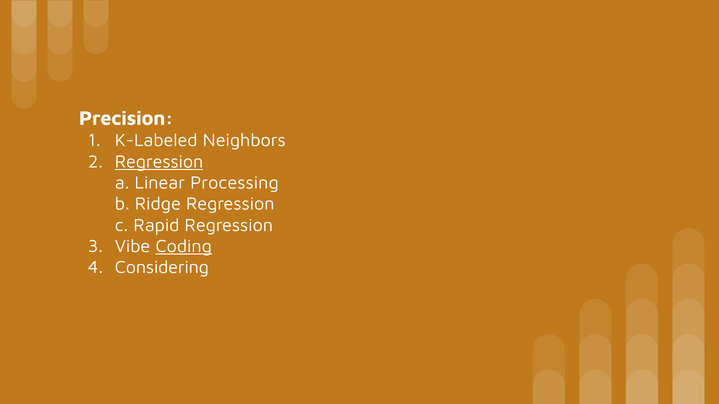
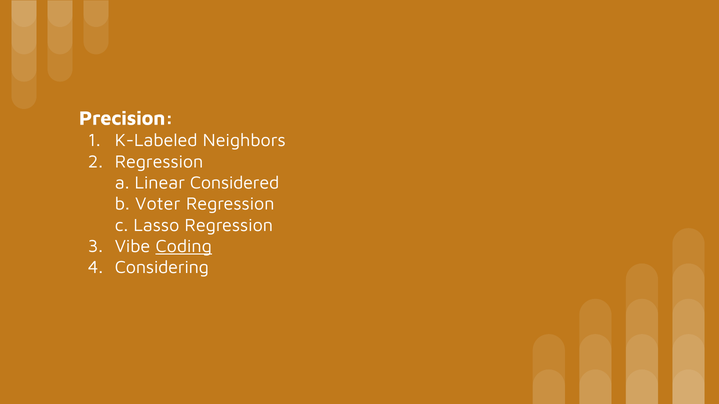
Regression at (159, 162) underline: present -> none
Processing: Processing -> Considered
Ridge: Ridge -> Voter
Rapid: Rapid -> Lasso
